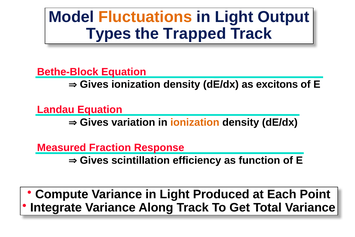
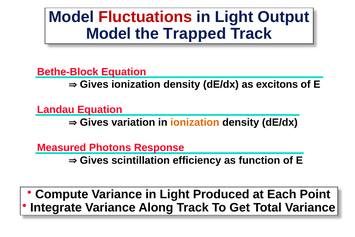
Fluctuations colour: orange -> red
Types at (109, 34): Types -> Model
Fraction: Fraction -> Photons
